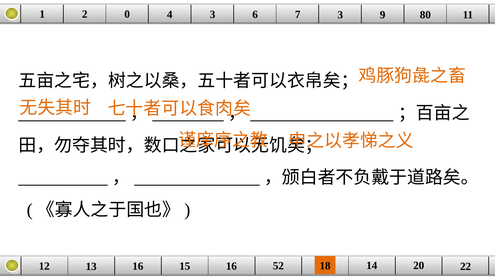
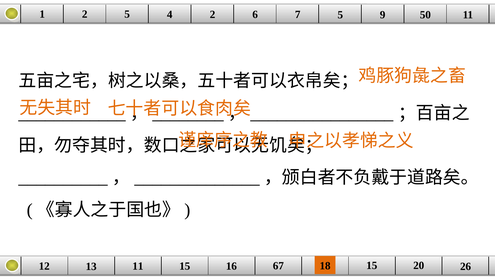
2 0: 0 -> 5
4 3: 3 -> 2
7 3: 3 -> 5
80: 80 -> 50
13 16: 16 -> 11
52: 52 -> 67
18 14: 14 -> 15
22: 22 -> 26
